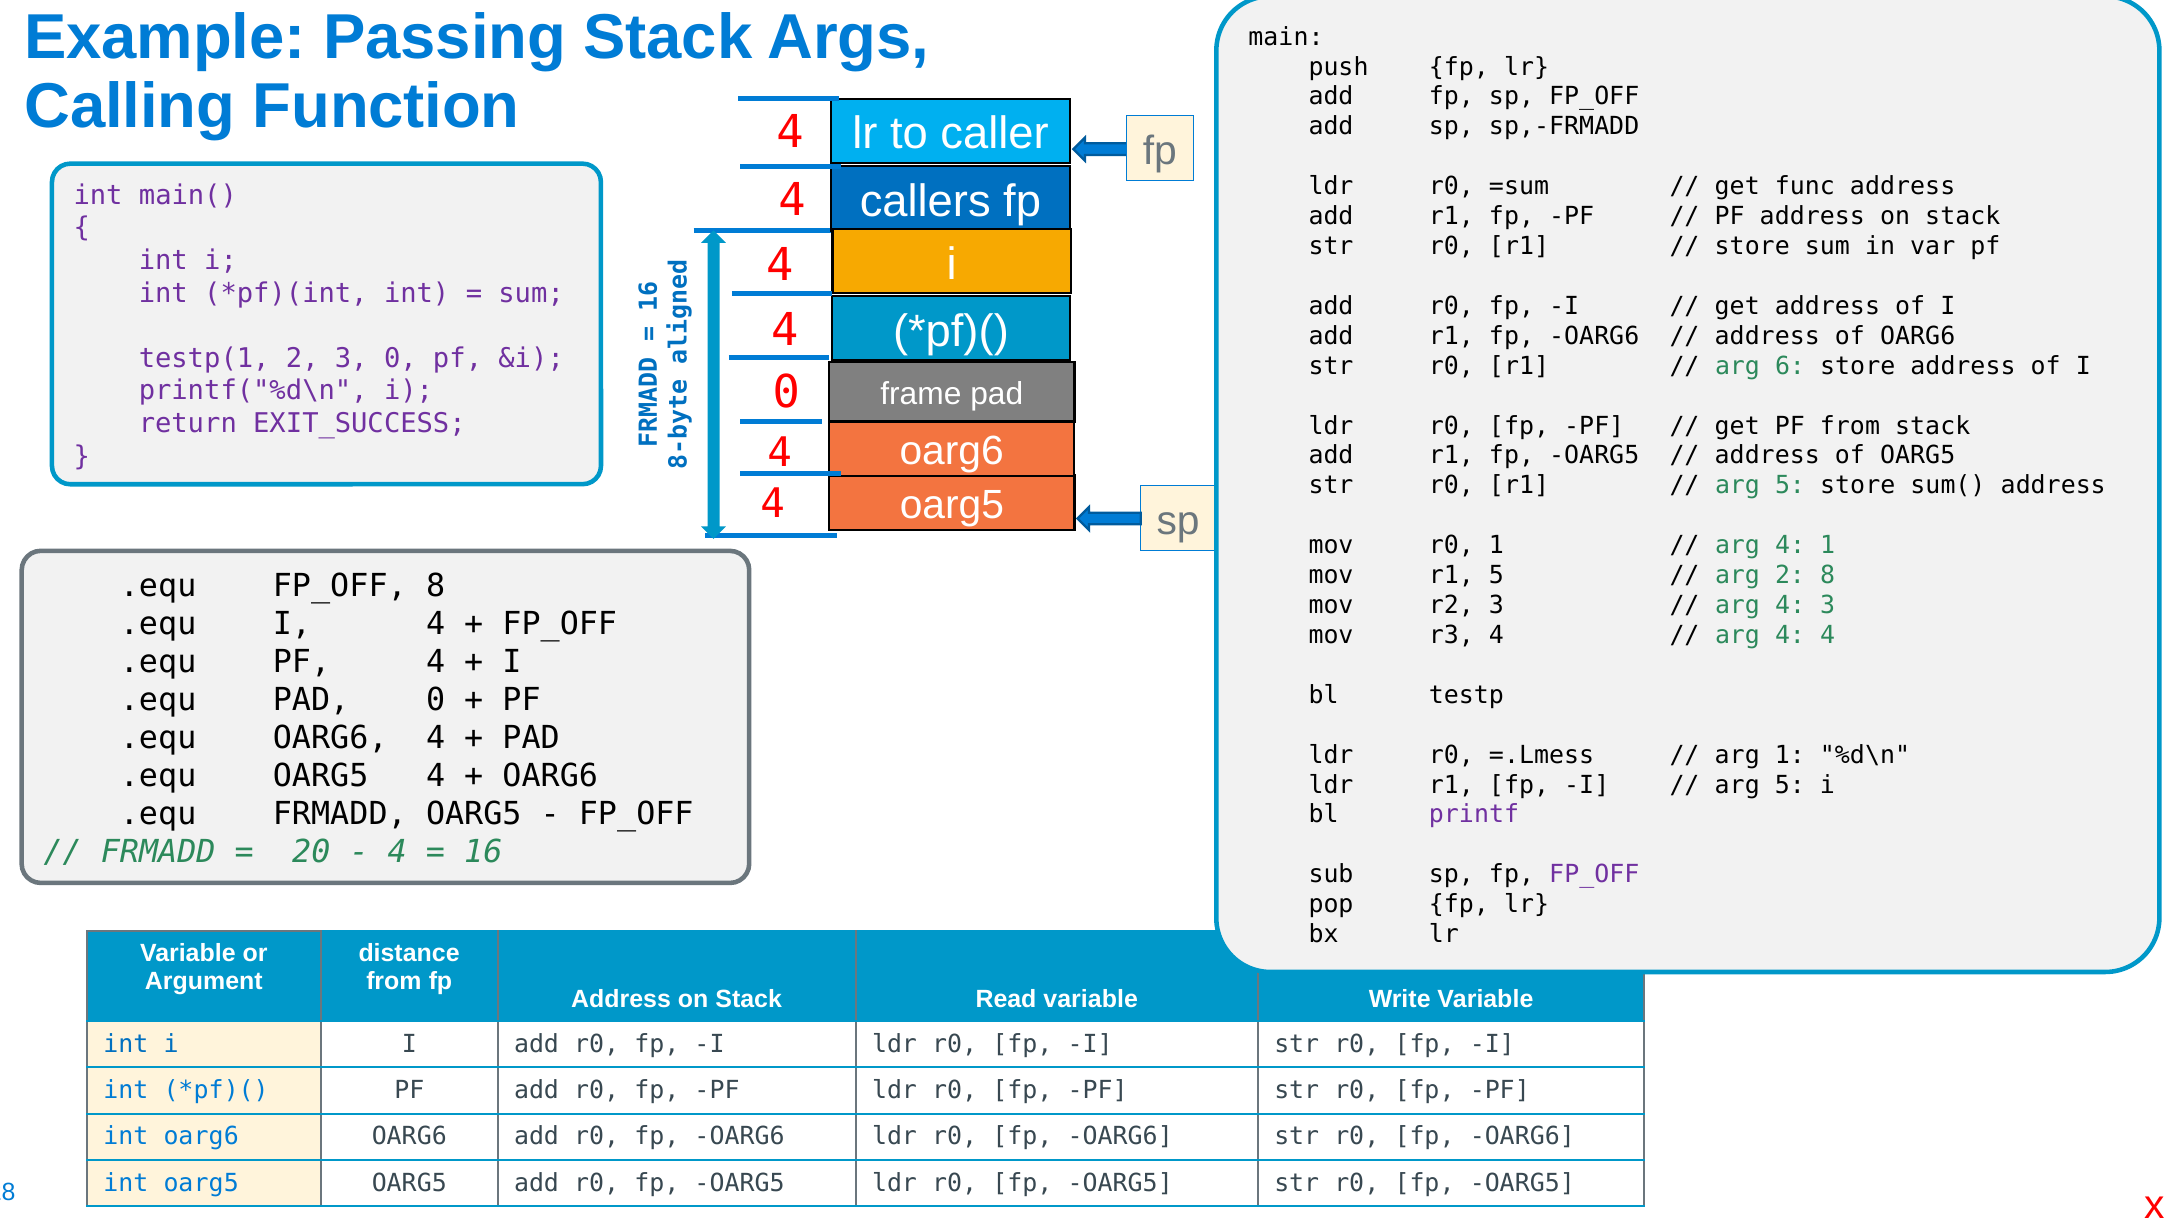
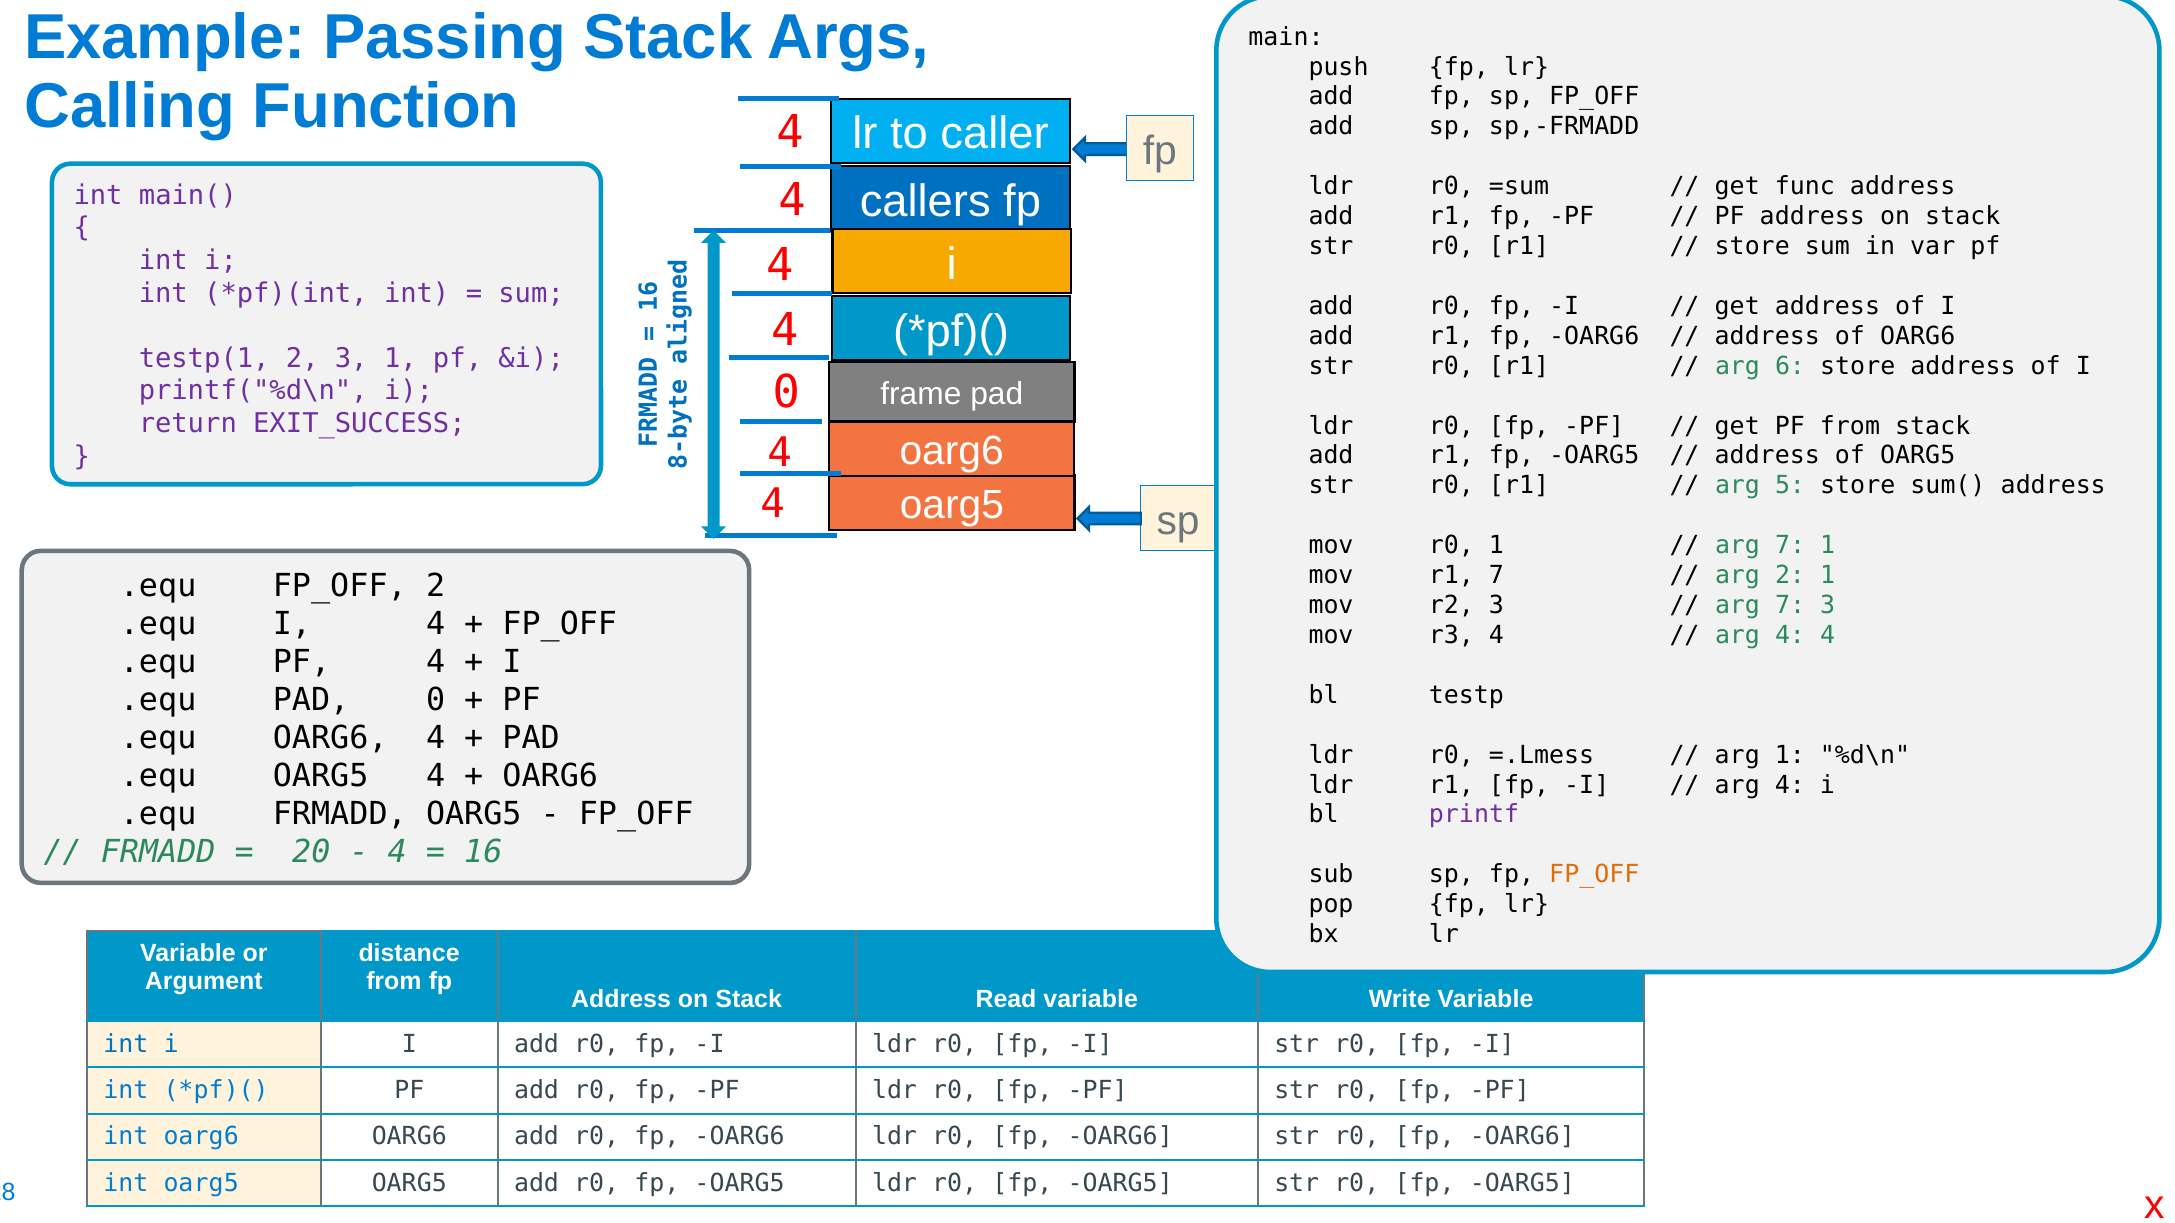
3 0: 0 -> 1
4 at (1790, 546): 4 -> 7
r1 5: 5 -> 7
2 8: 8 -> 1
FP_OFF 8: 8 -> 2
4 at (1790, 606): 4 -> 7
5 at (1790, 785): 5 -> 4
FP_OFF at (1594, 875) colour: purple -> orange
